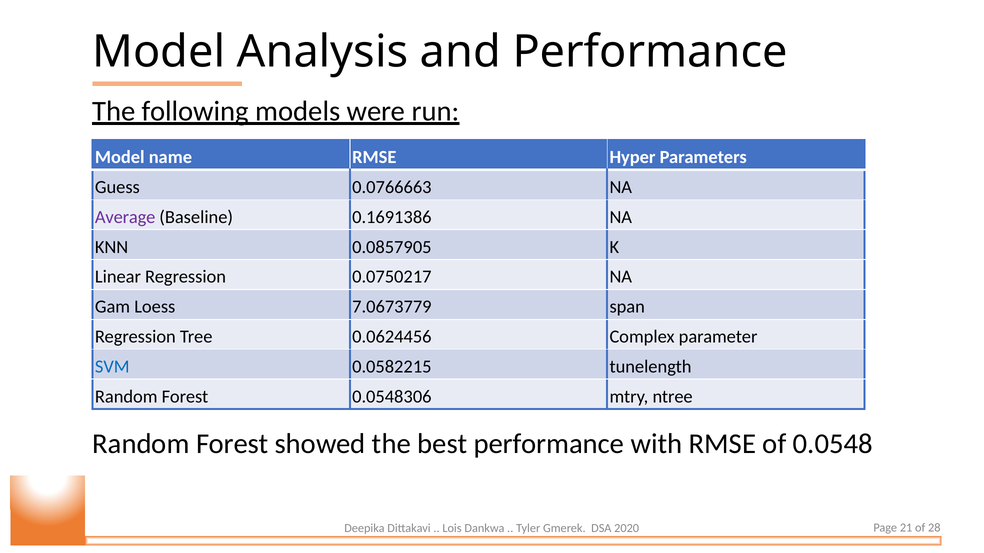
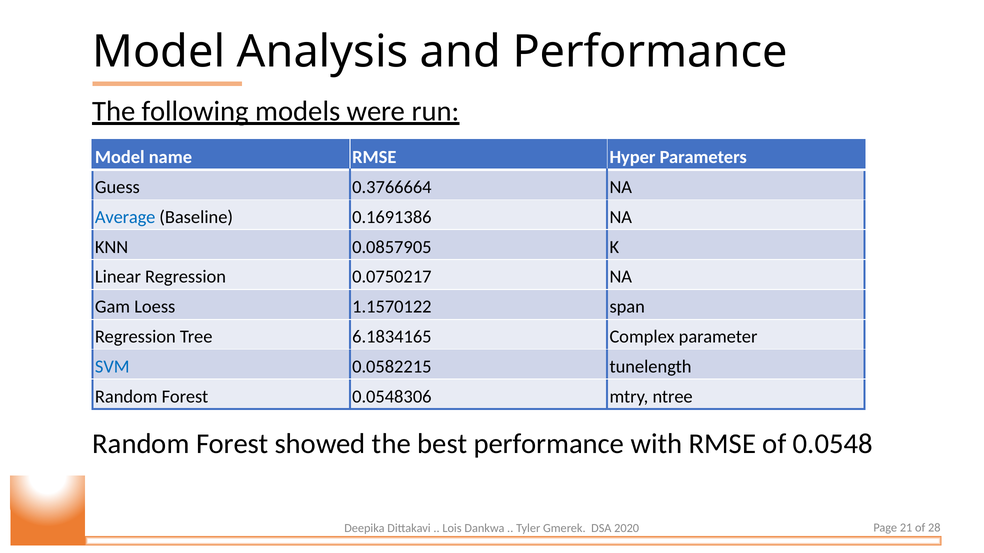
0.0766663: 0.0766663 -> 0.3766664
Average colour: purple -> blue
7.0673779: 7.0673779 -> 1.1570122
0.0624456: 0.0624456 -> 6.1834165
